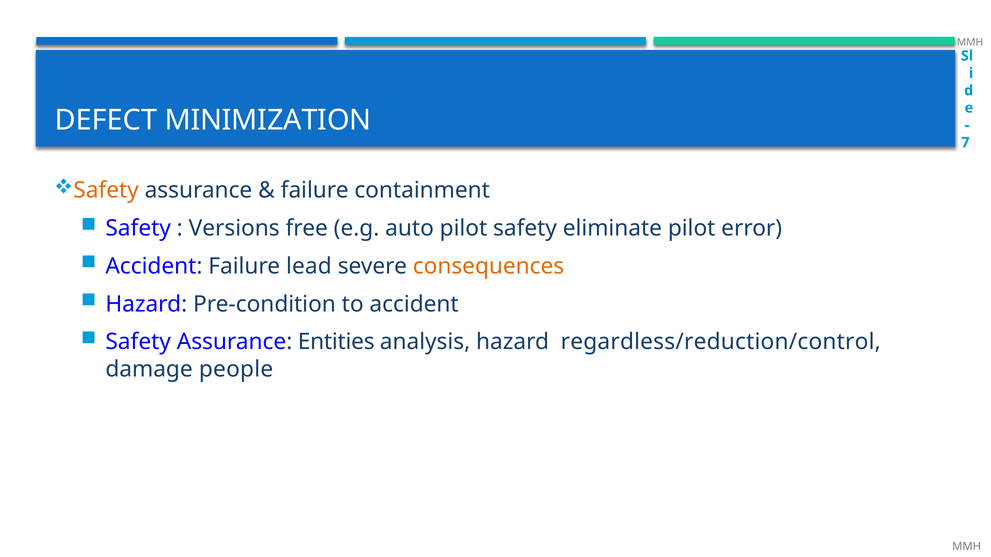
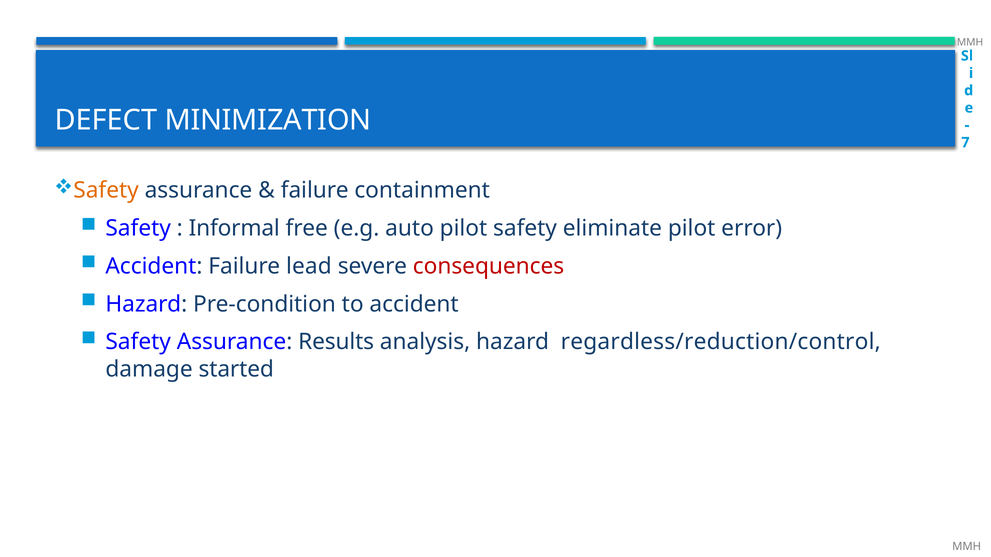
Versions: Versions -> Informal
consequences colour: orange -> red
Entities: Entities -> Results
people: people -> started
